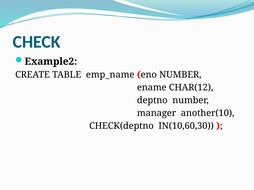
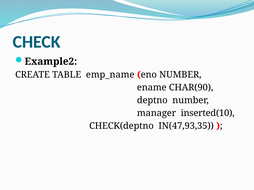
CHAR(12: CHAR(12 -> CHAR(90
another(10: another(10 -> inserted(10
IN(10,60,30: IN(10,60,30 -> IN(47,93,35
